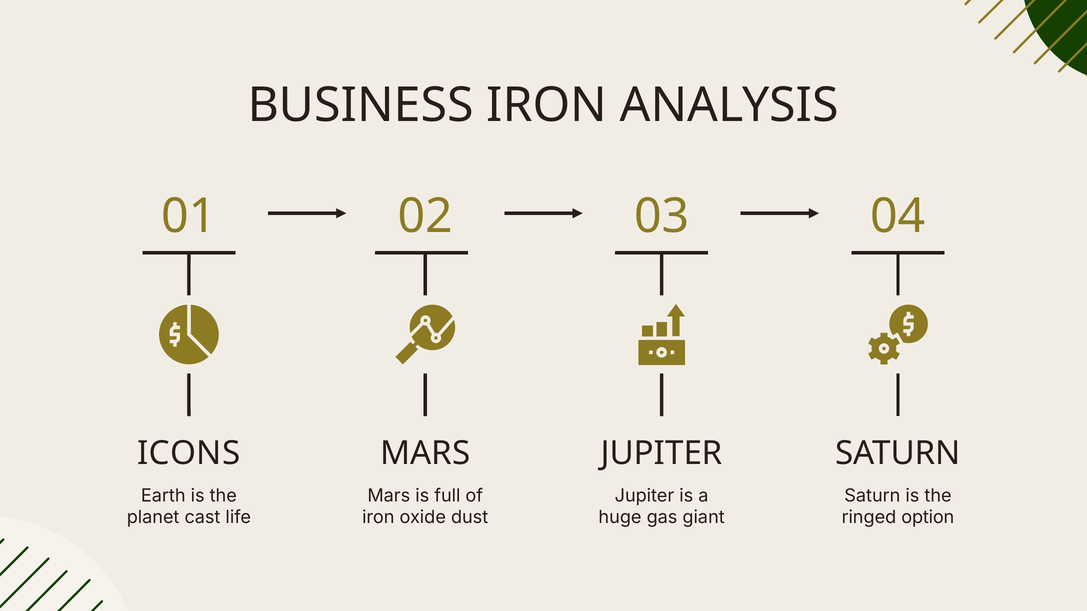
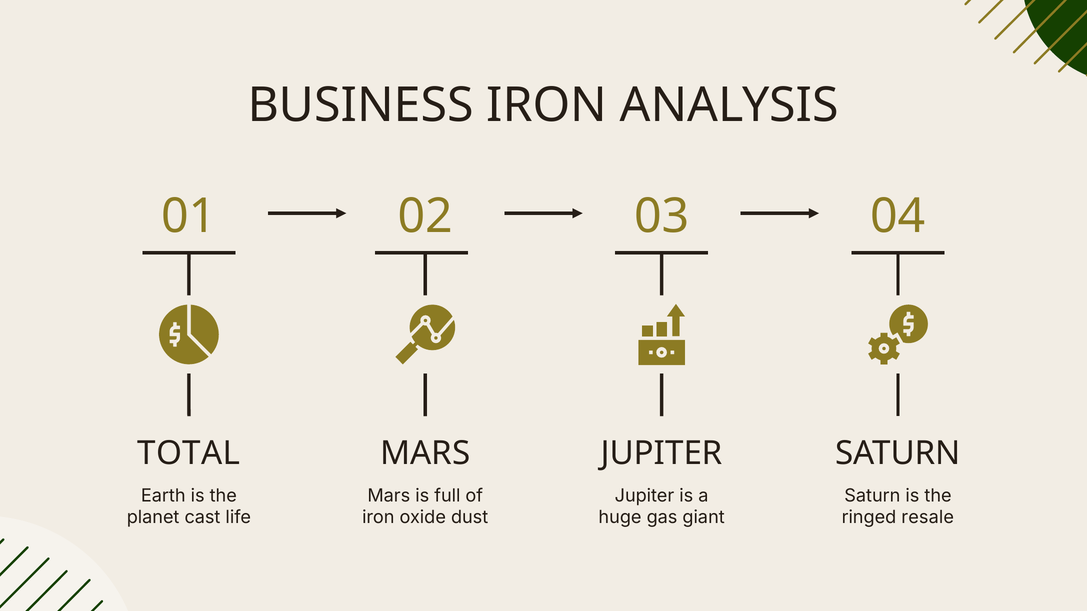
ICONS: ICONS -> TOTAL
option: option -> resale
